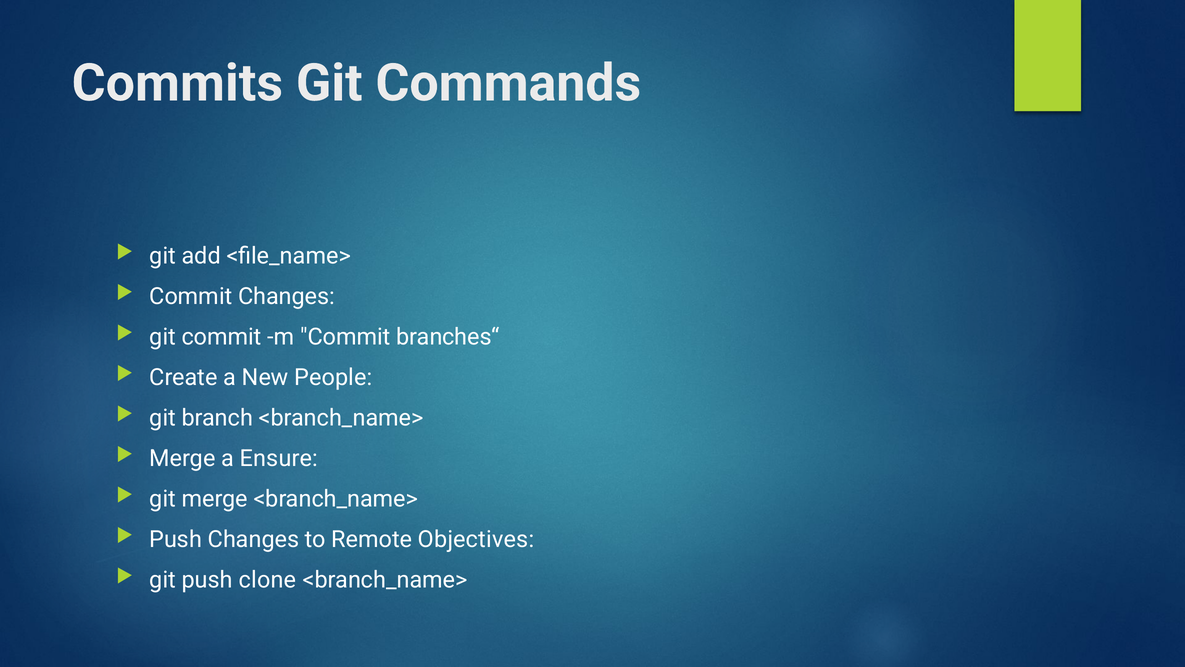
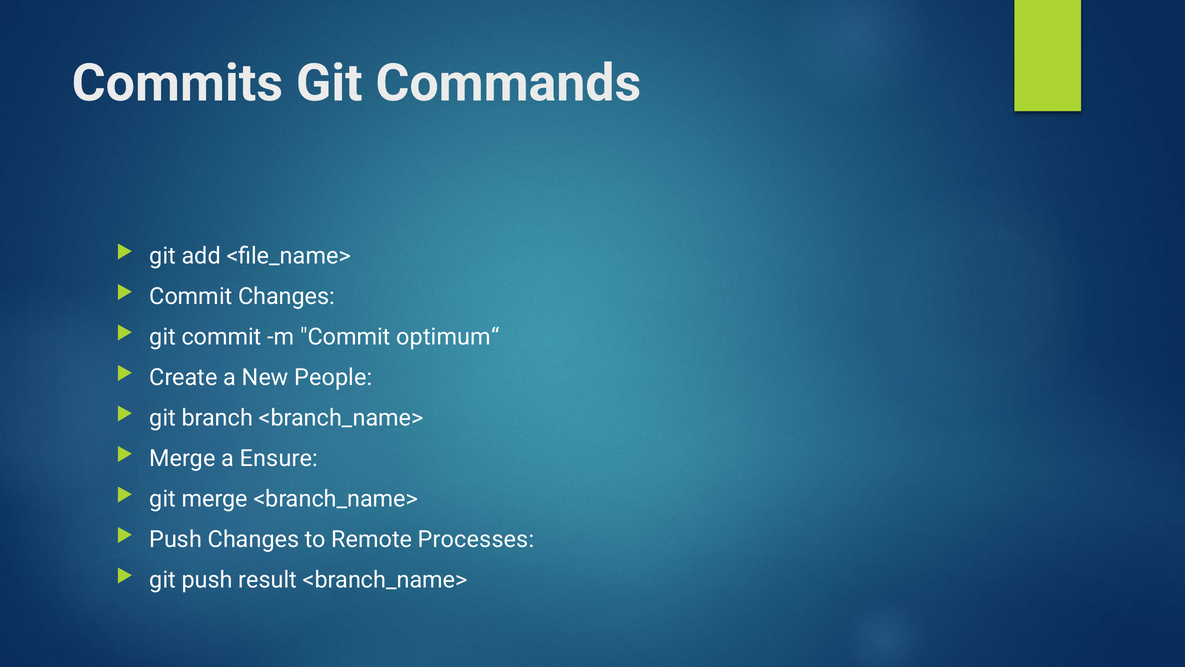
branches“: branches“ -> optimum“
Objectives: Objectives -> Processes
clone: clone -> result
